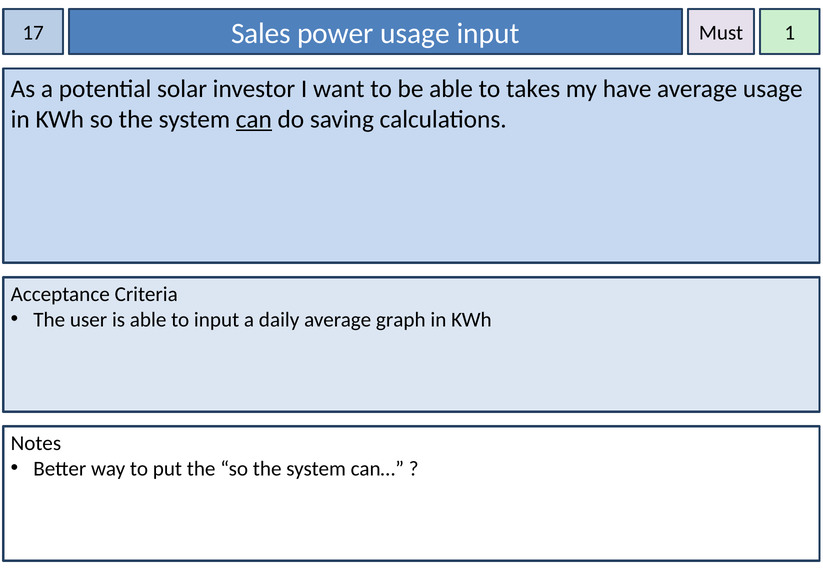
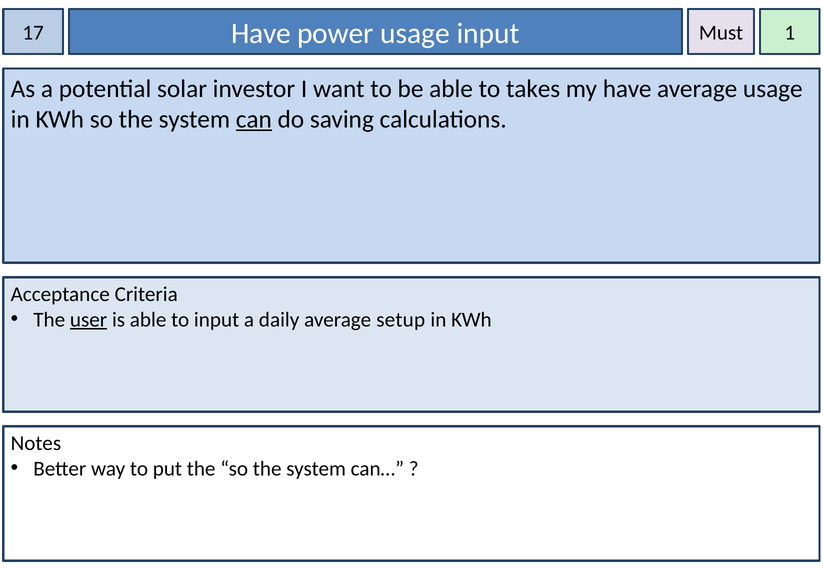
17 Sales: Sales -> Have
user underline: none -> present
graph: graph -> setup
